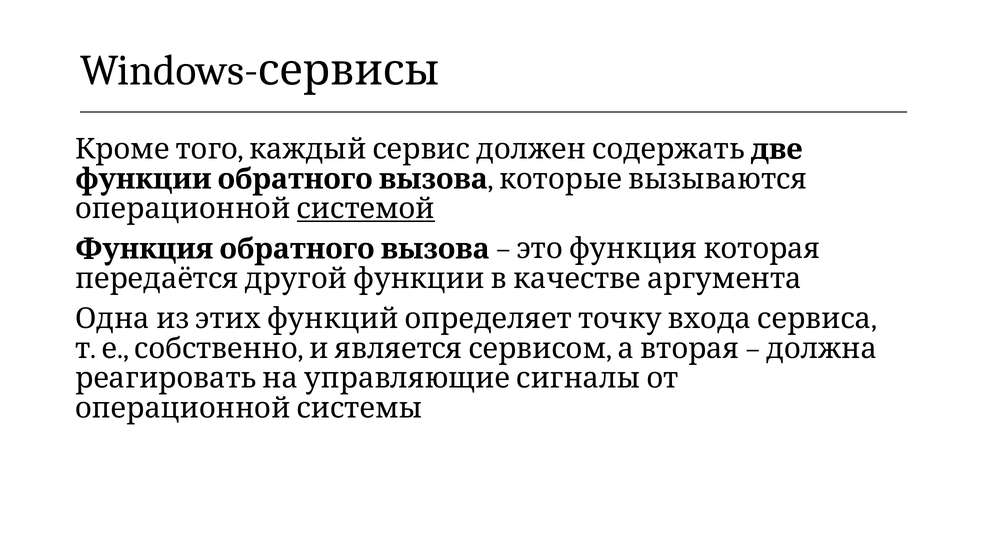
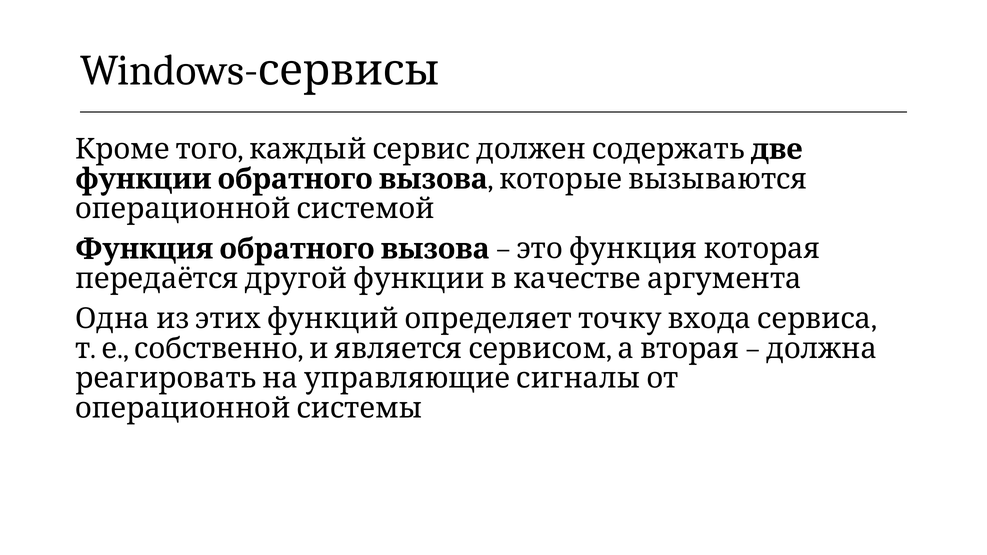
системой underline: present -> none
